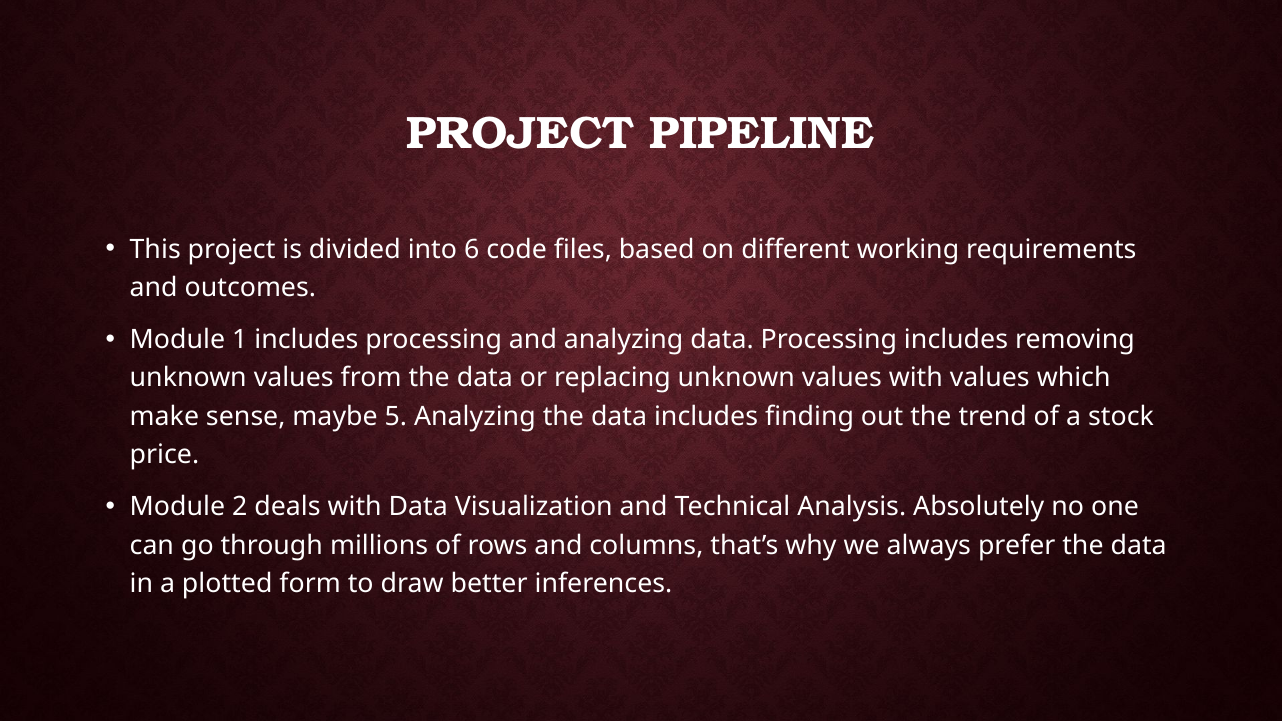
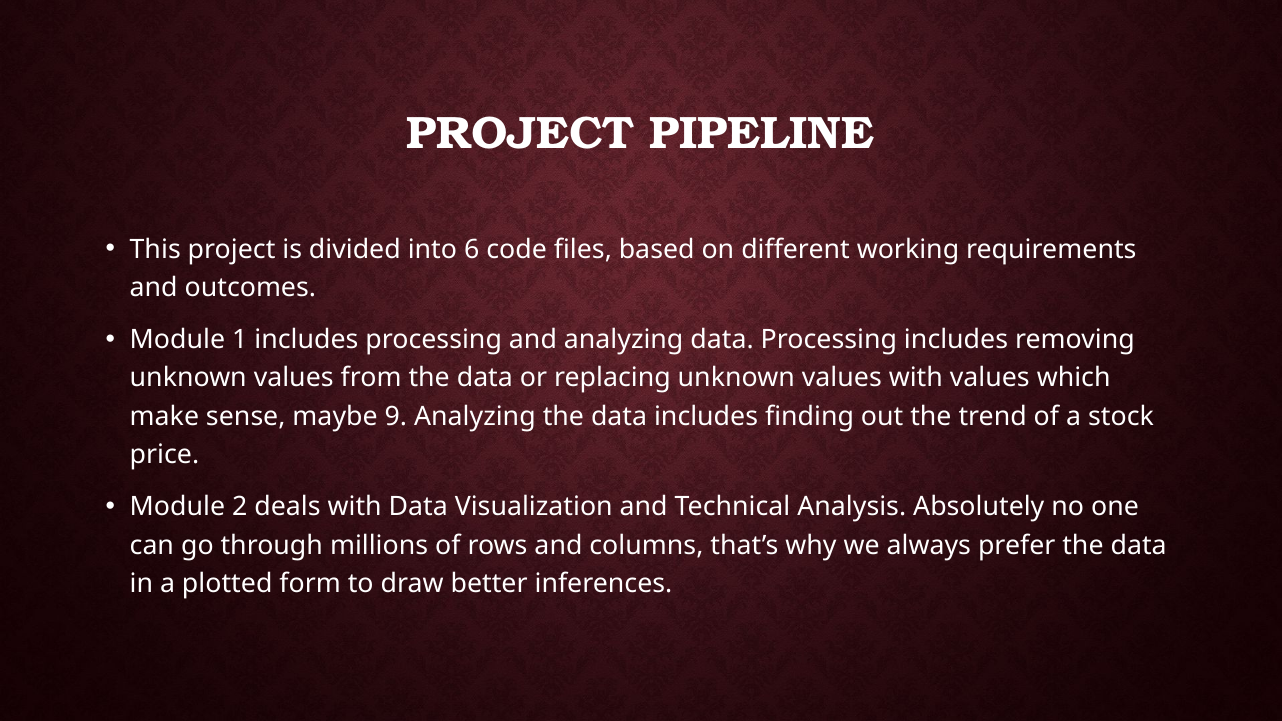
5: 5 -> 9
